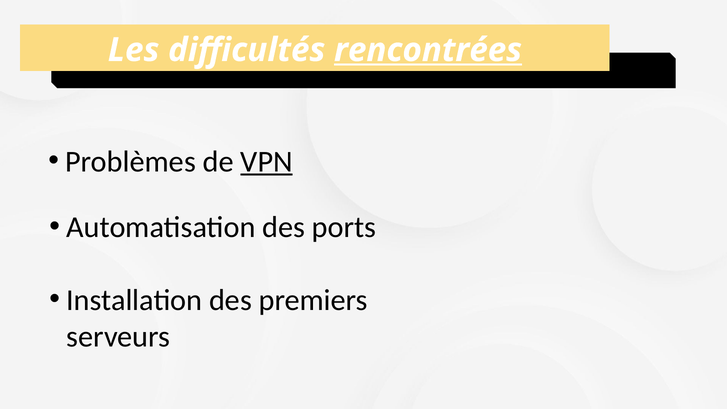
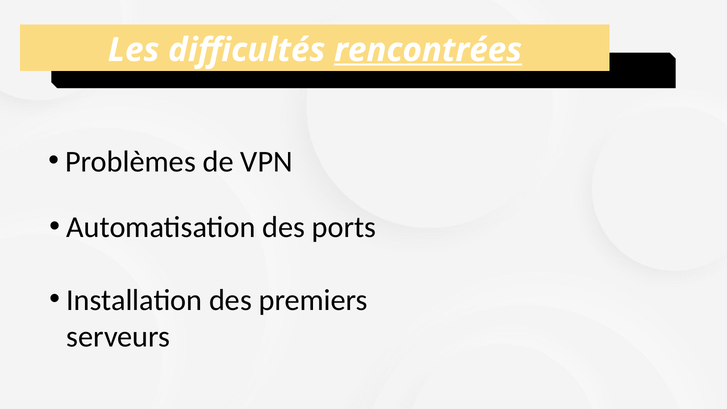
VPN underline: present -> none
